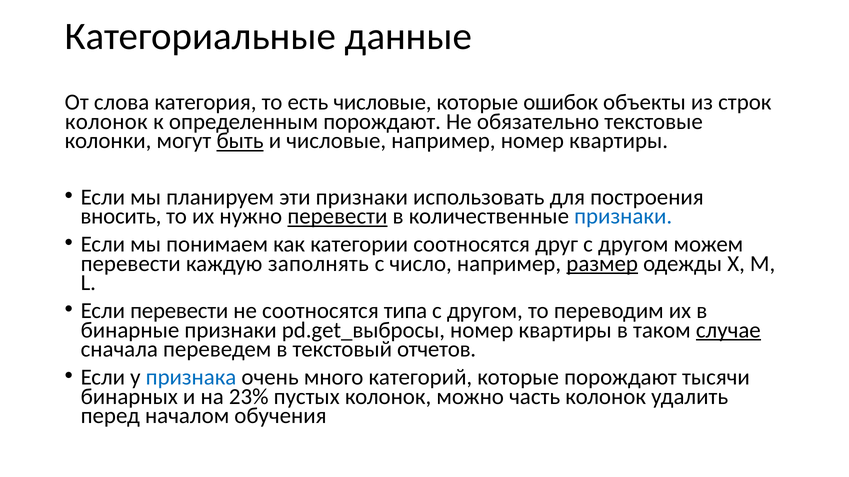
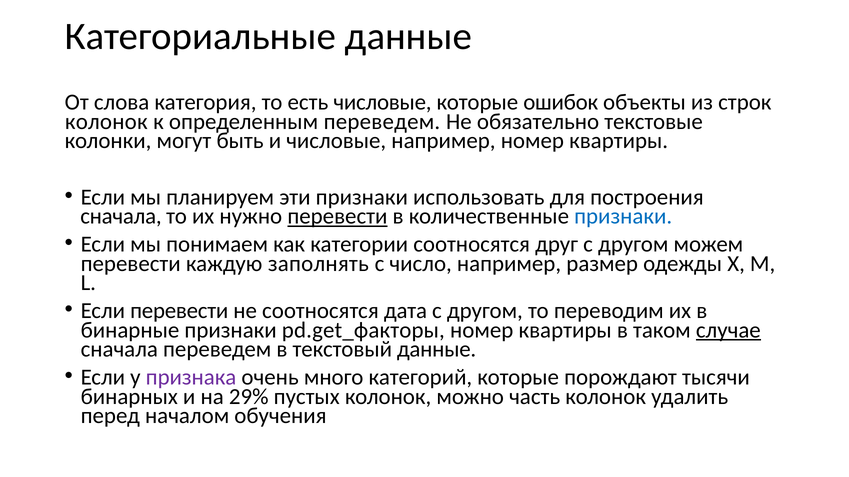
определенным порождают: порождают -> переведем
быть underline: present -> none
вносить at (121, 216): вносить -> сначала
размер underline: present -> none
типа: типа -> дата
pd.get_выбросы: pd.get_выбросы -> pd.get_факторы
текстовый отчетов: отчетов -> данные
признака colour: blue -> purple
23%: 23% -> 29%
